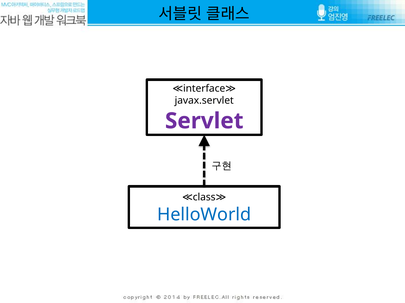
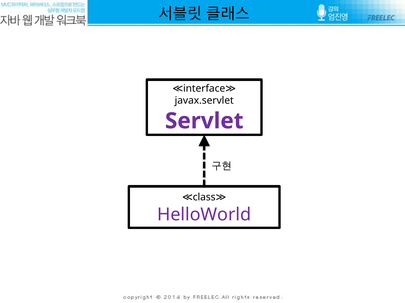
HelloWorld colour: blue -> purple
